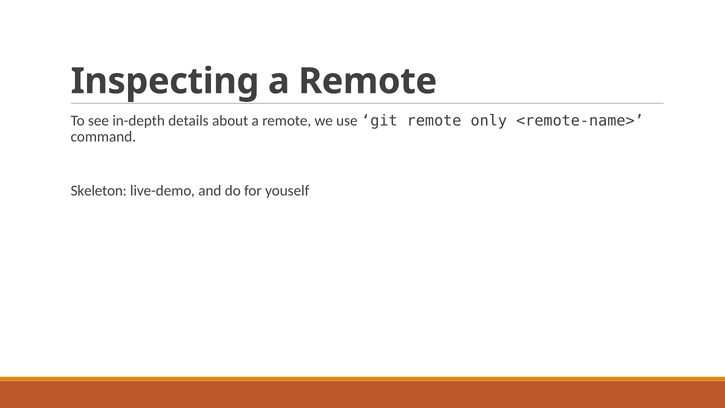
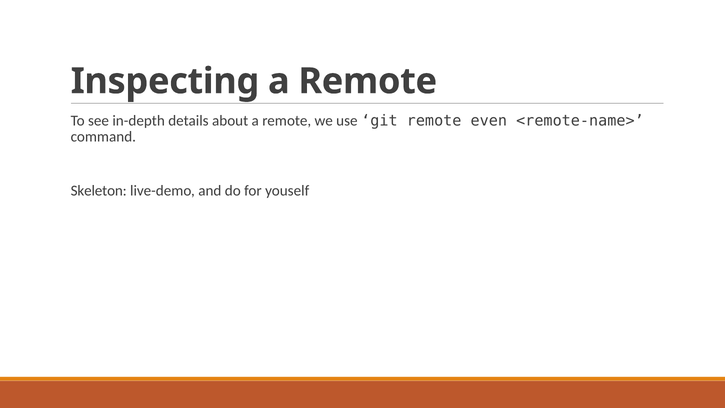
only: only -> even
